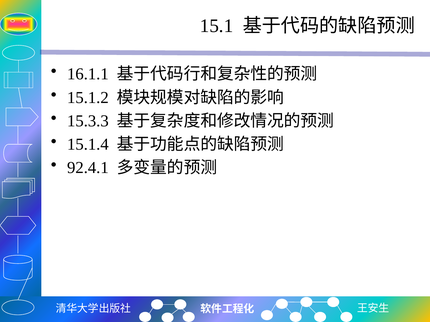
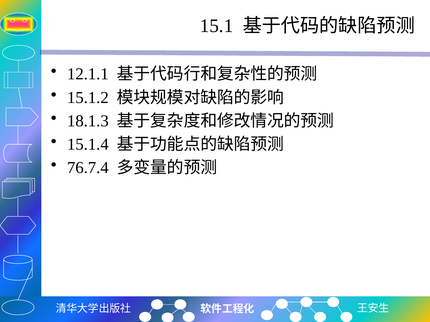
16.1.1: 16.1.1 -> 12.1.1
15.3.3: 15.3.3 -> 18.1.3
92.4.1: 92.4.1 -> 76.7.4
